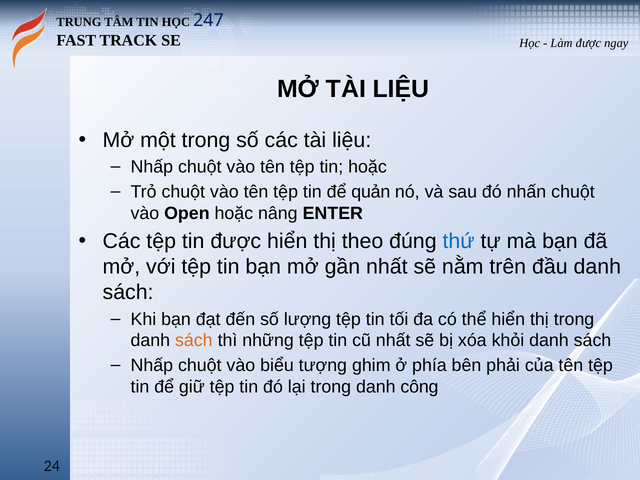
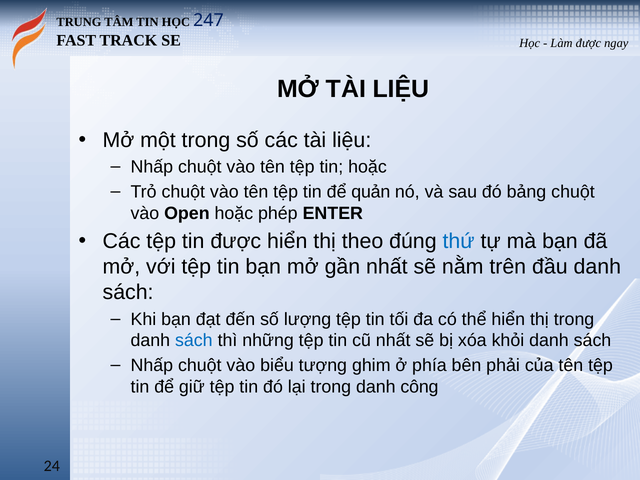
nhấn: nhấn -> bảng
nâng: nâng -> phép
sách at (194, 341) colour: orange -> blue
